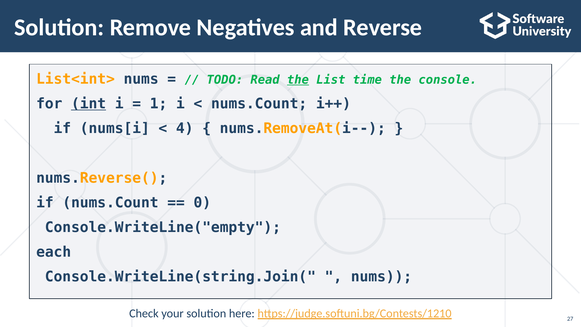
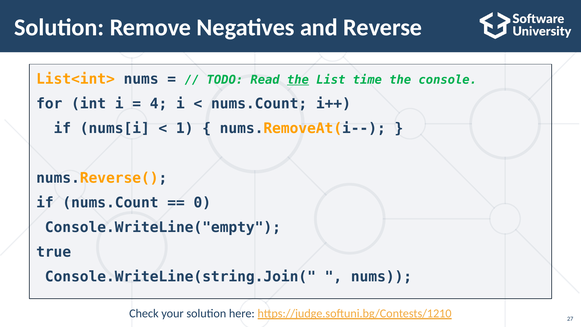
int underline: present -> none
1: 1 -> 4
4: 4 -> 1
each: each -> true
